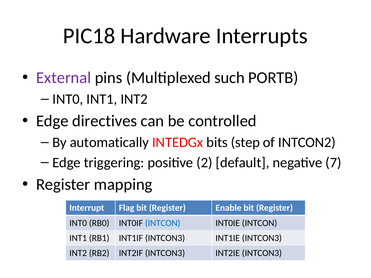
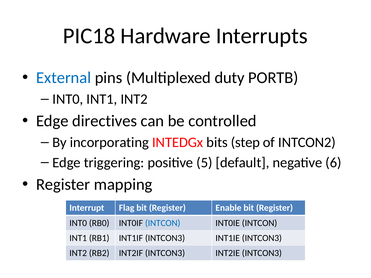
External colour: purple -> blue
such: such -> duty
automatically: automatically -> incorporating
2: 2 -> 5
7: 7 -> 6
